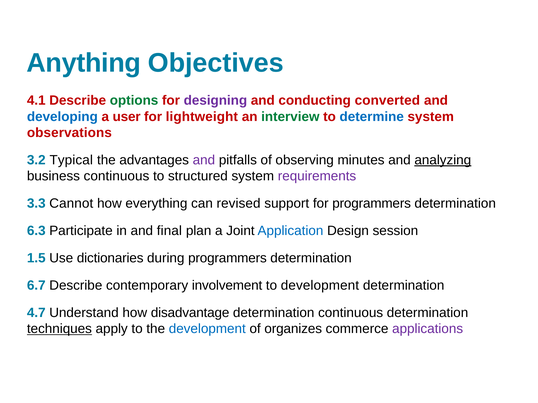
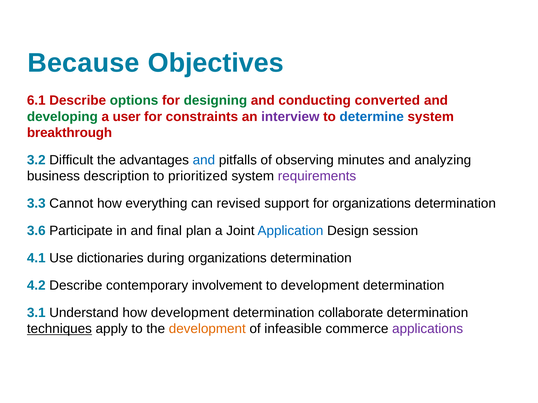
Anything: Anything -> Because
4.1: 4.1 -> 6.1
designing colour: purple -> green
developing colour: blue -> green
lightweight: lightweight -> constraints
interview colour: green -> purple
observations: observations -> breakthrough
Typical: Typical -> Difficult
and at (204, 160) colour: purple -> blue
analyzing underline: present -> none
business continuous: continuous -> description
structured: structured -> prioritized
for programmers: programmers -> organizations
6.3: 6.3 -> 3.6
1.5: 1.5 -> 4.1
during programmers: programmers -> organizations
6.7: 6.7 -> 4.2
4.7: 4.7 -> 3.1
how disadvantage: disadvantage -> development
determination continuous: continuous -> collaborate
development at (207, 329) colour: blue -> orange
organizes: organizes -> infeasible
